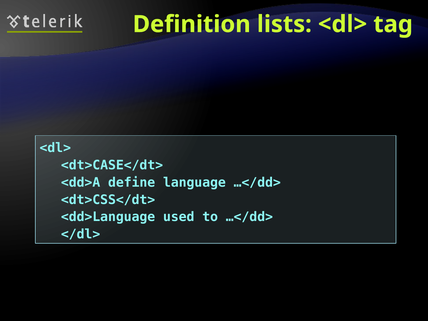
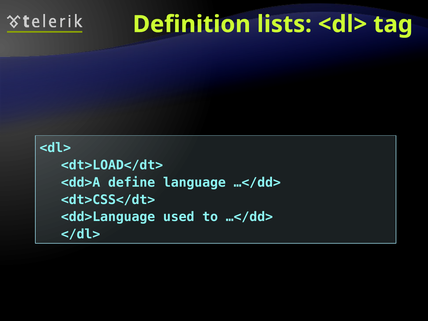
<dt>CASE</dt>: <dt>CASE</dt> -> <dt>LOAD</dt>
